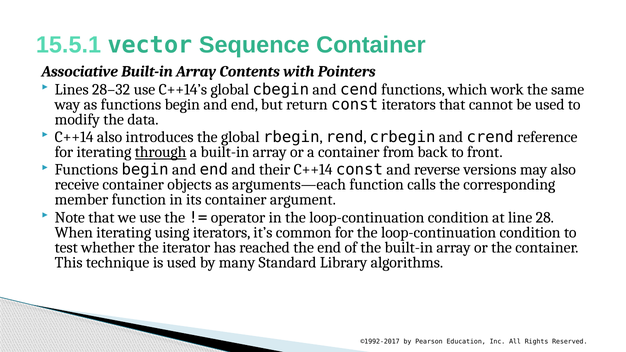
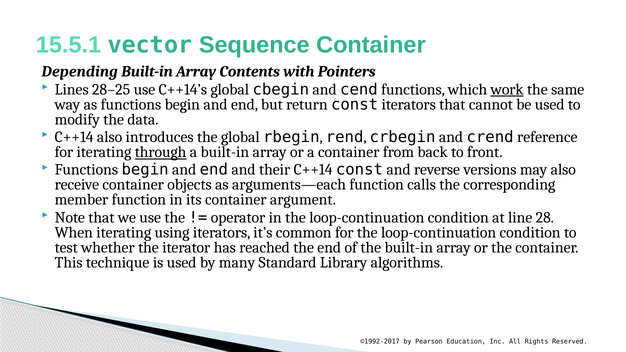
Associative: Associative -> Depending
28–32: 28–32 -> 28–25
work underline: none -> present
